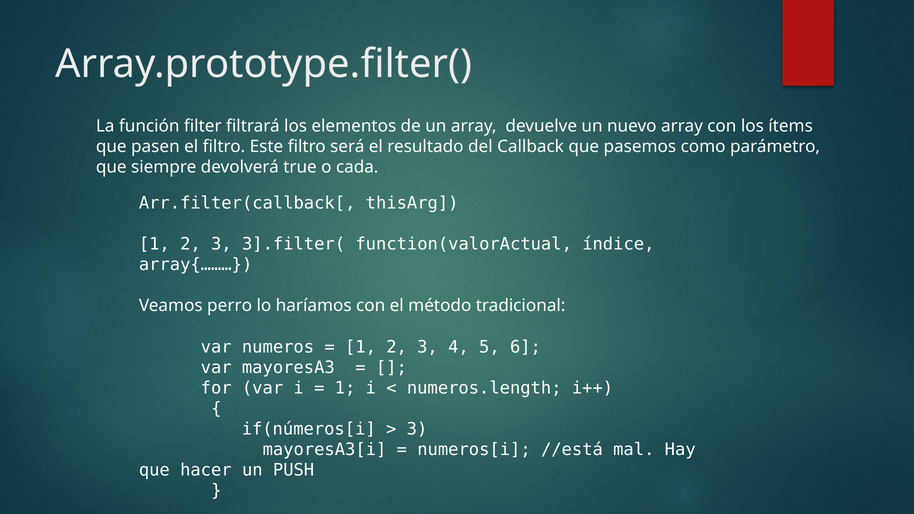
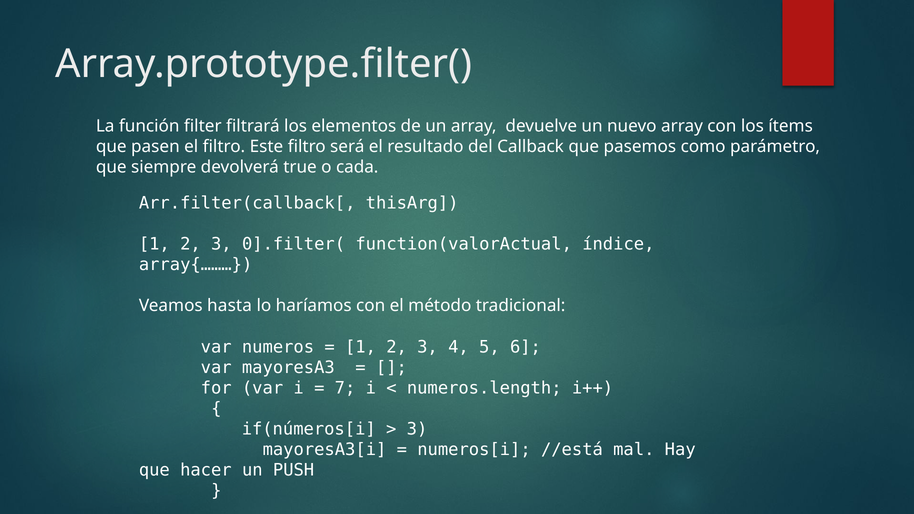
3].filter(: 3].filter( -> 0].filter(
perro: perro -> hasta
1 at (345, 388): 1 -> 7
